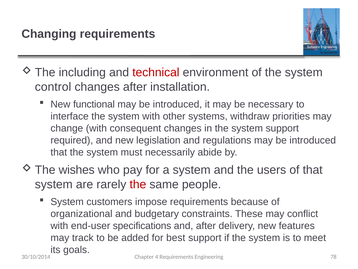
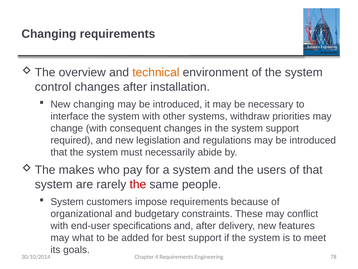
including: including -> overview
technical colour: red -> orange
New functional: functional -> changing
wishes: wishes -> makes
track: track -> what
